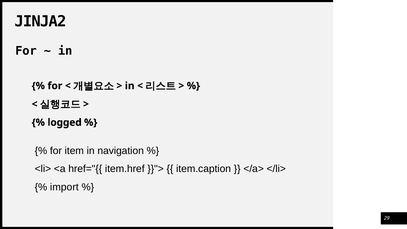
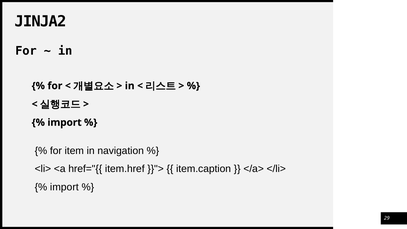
logged at (65, 122): logged -> import
